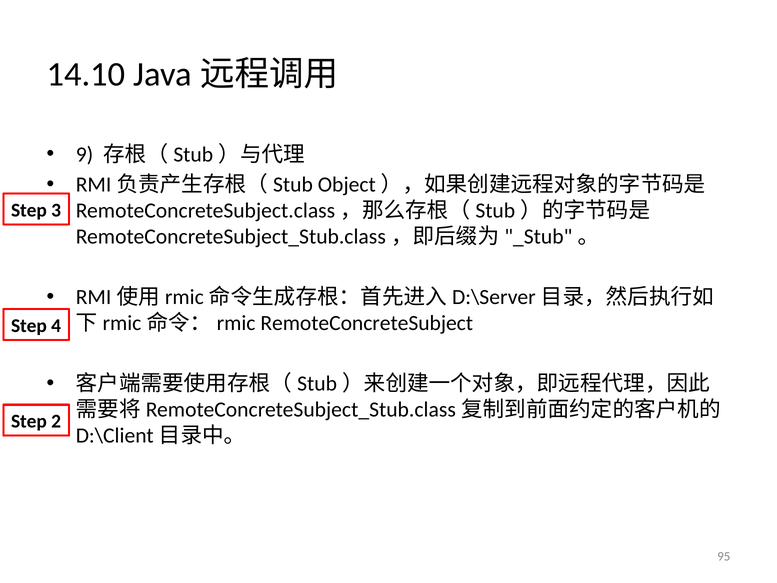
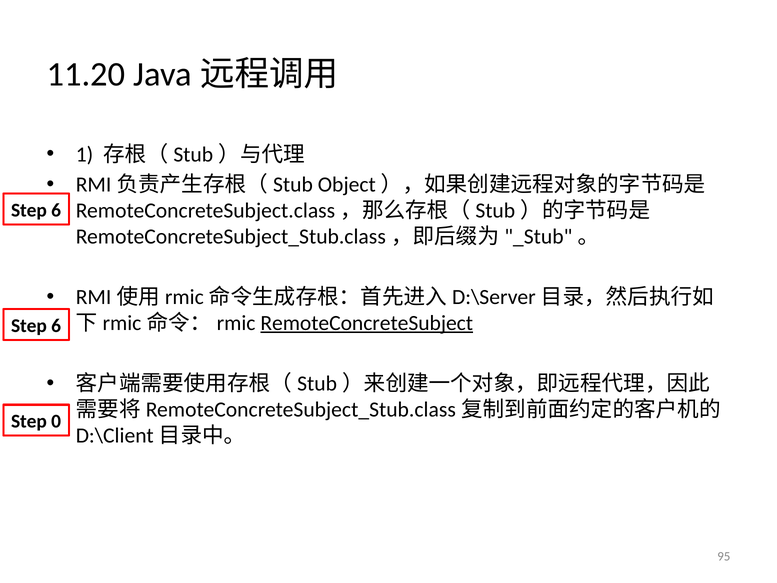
14.10: 14.10 -> 11.20
9: 9 -> 1
3 at (56, 210): 3 -> 6
RemoteConcreteSubject underline: none -> present
4 at (56, 326): 4 -> 6
2: 2 -> 0
